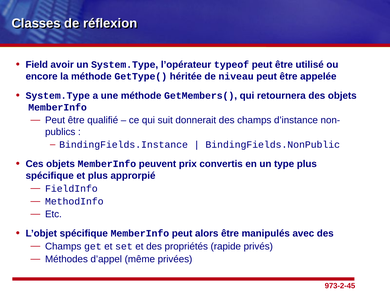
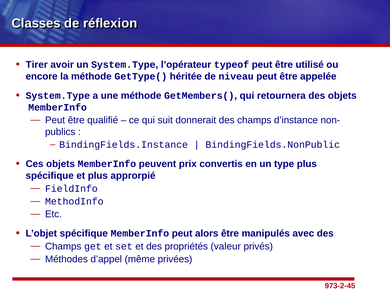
Field: Field -> Tirer
rapide: rapide -> valeur
